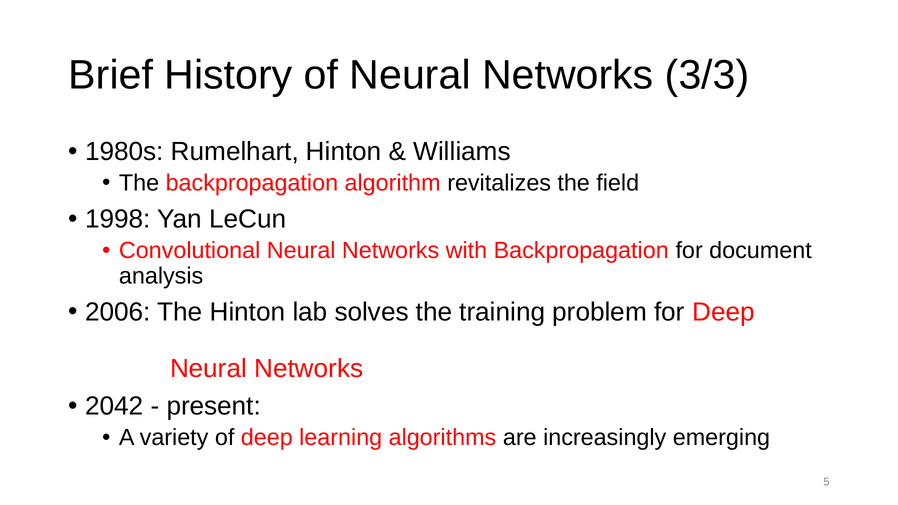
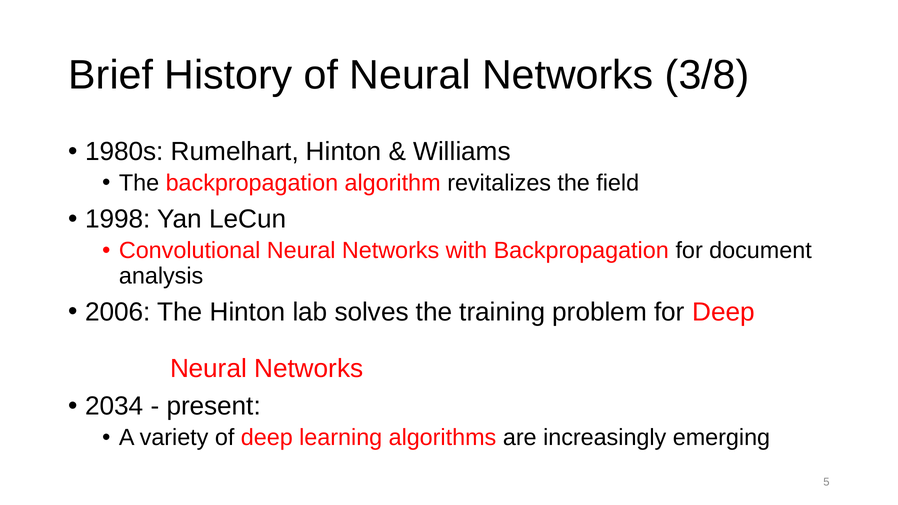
3/3: 3/3 -> 3/8
2042: 2042 -> 2034
